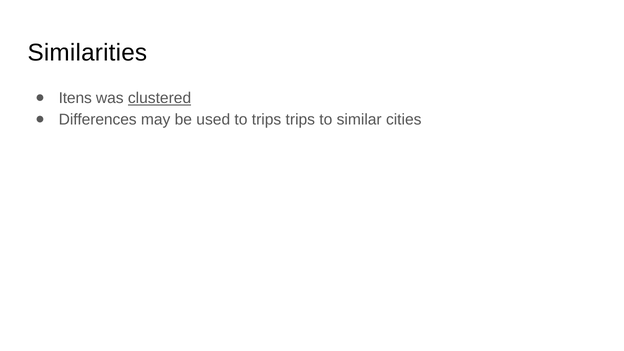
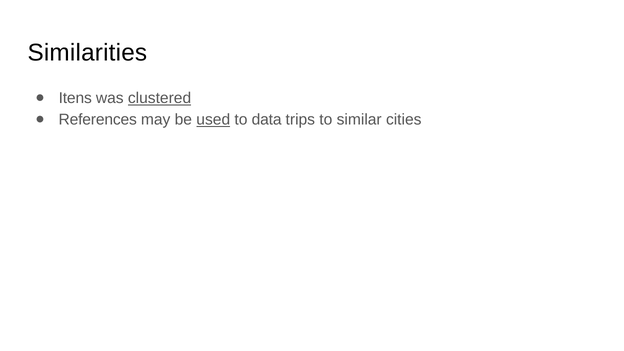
Differences: Differences -> References
used underline: none -> present
to trips: trips -> data
